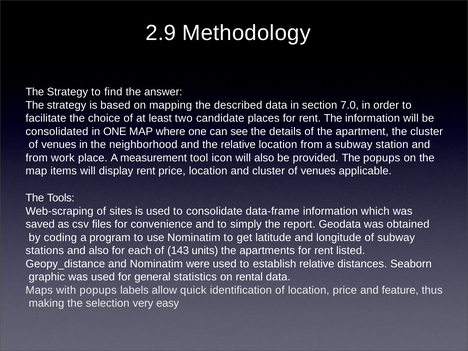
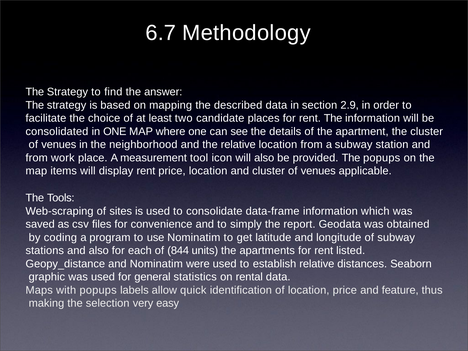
2.9: 2.9 -> 6.7
7.0: 7.0 -> 2.9
143: 143 -> 844
